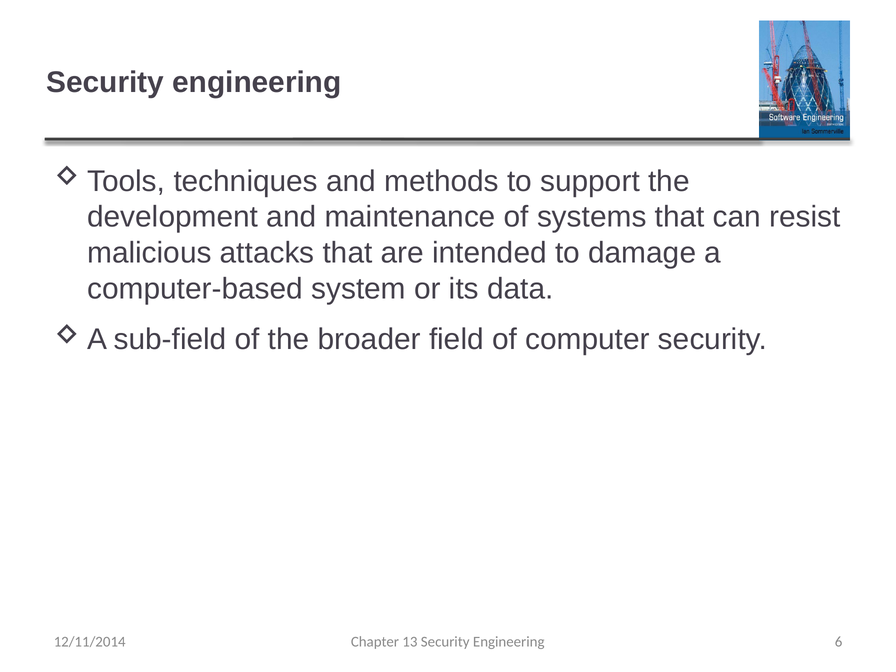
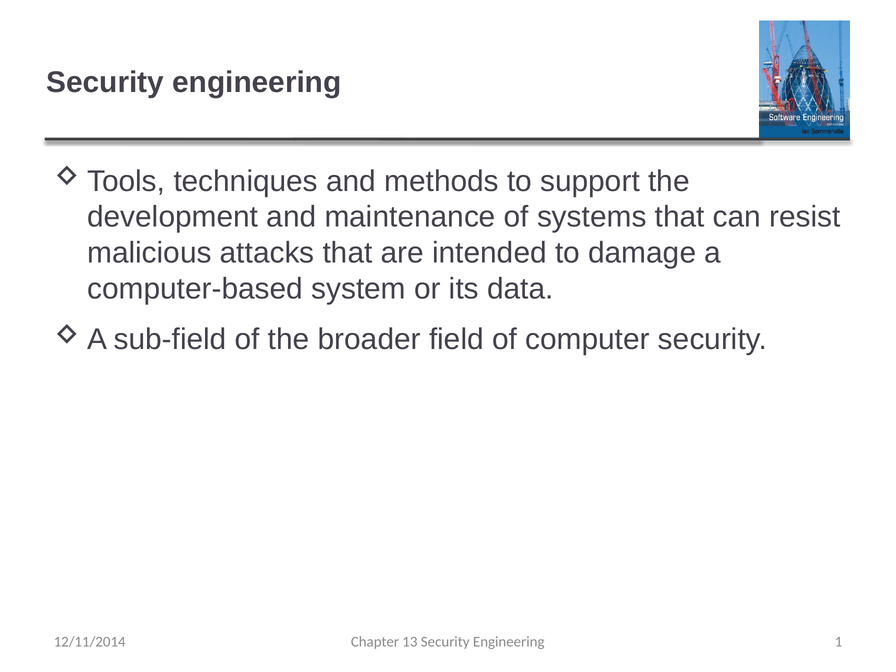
6: 6 -> 1
